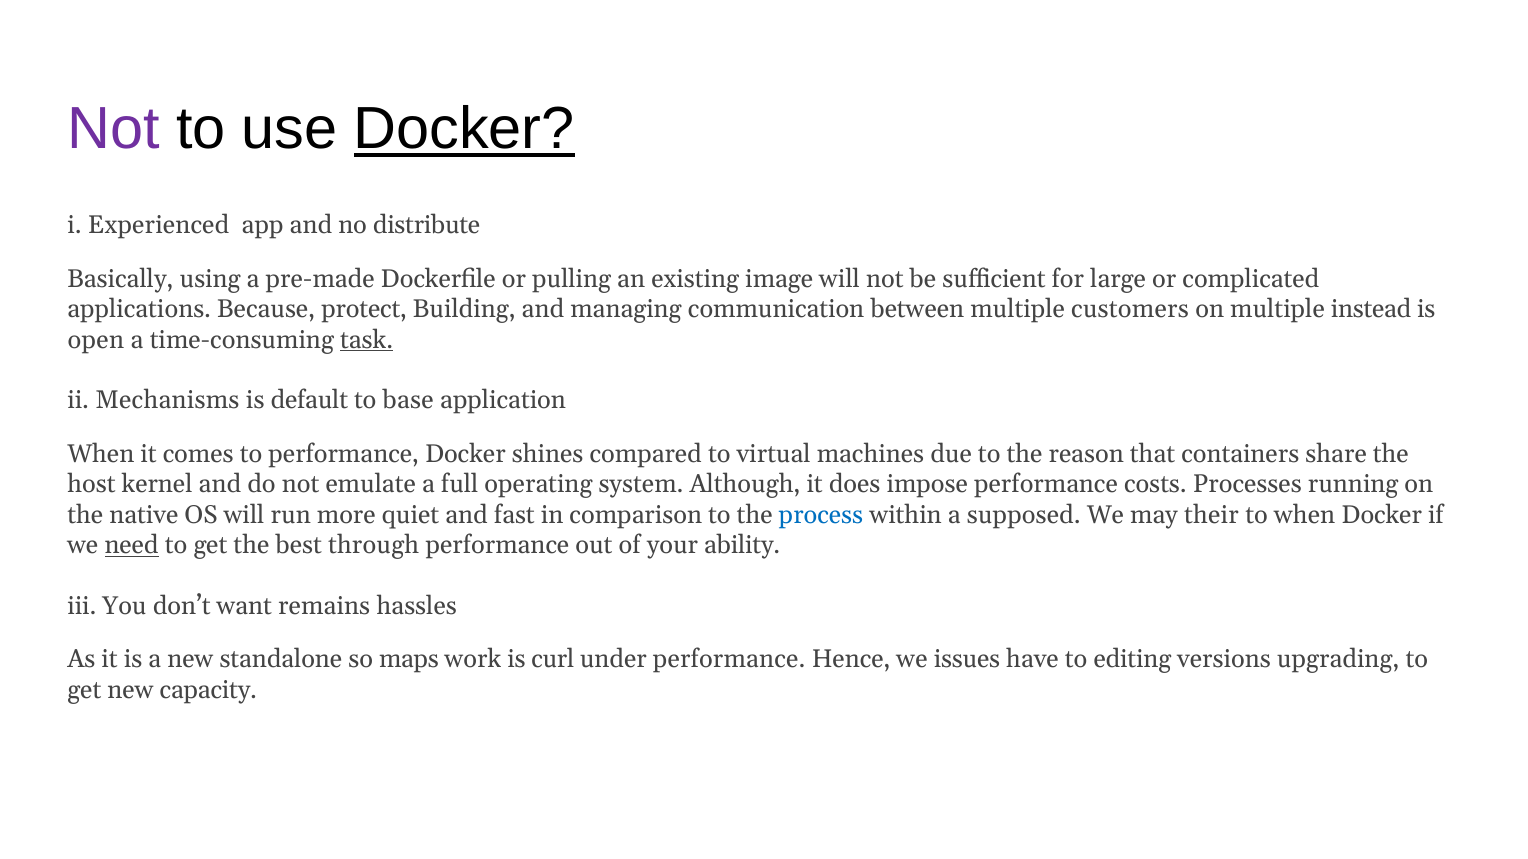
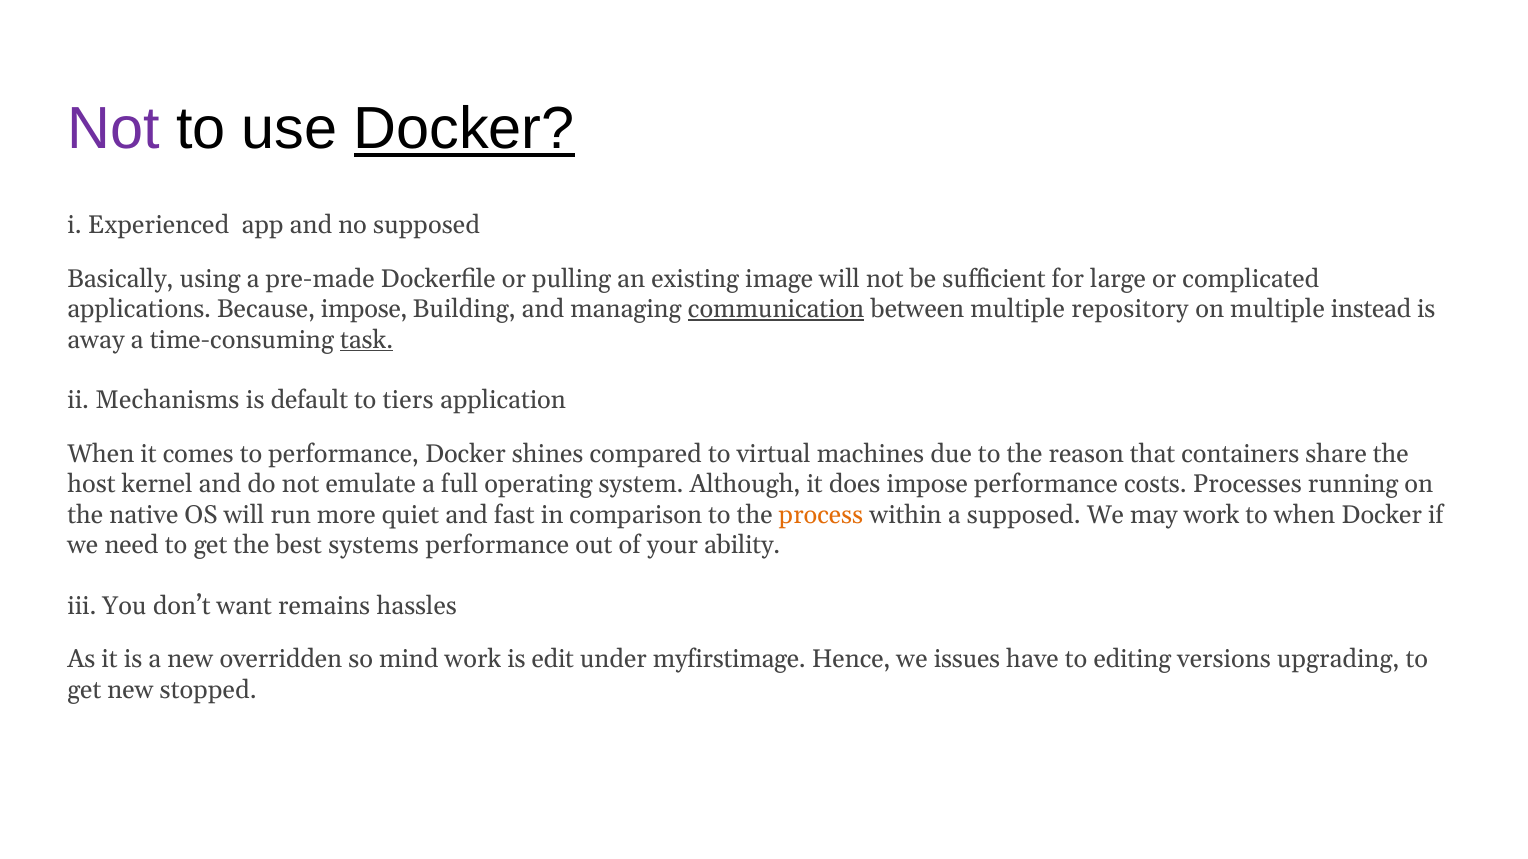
no distribute: distribute -> supposed
protect at (364, 309): protect -> impose
communication underline: none -> present
customers: customers -> repository
open: open -> away
base: base -> tiers
process colour: blue -> orange
may their: their -> work
need underline: present -> none
through: through -> systems
standalone: standalone -> overridden
maps: maps -> mind
curl: curl -> edit
under performance: performance -> myfirstimage
capacity: capacity -> stopped
